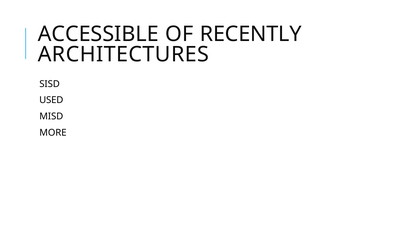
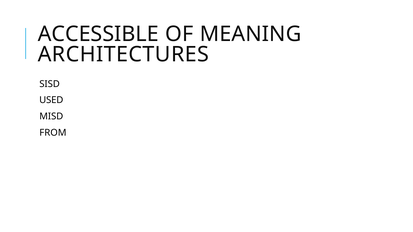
RECENTLY: RECENTLY -> MEANING
MORE: MORE -> FROM
